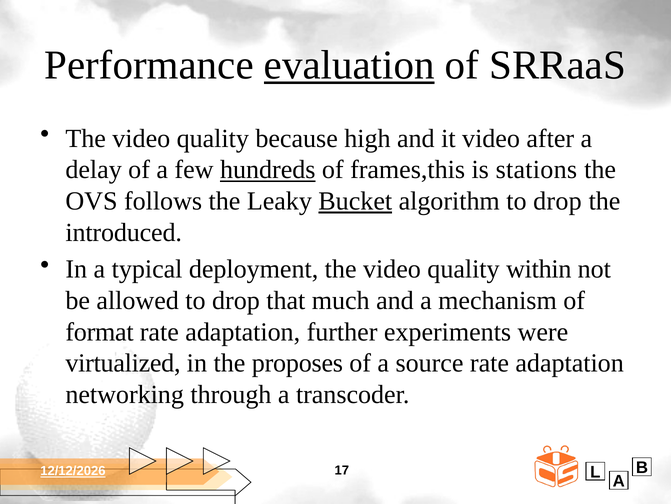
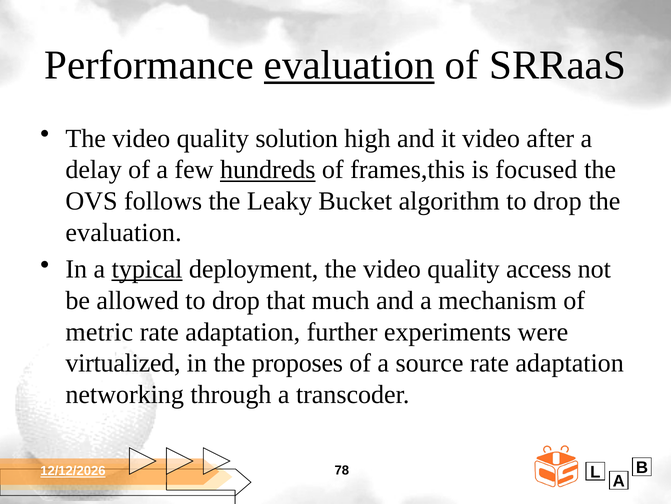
because: because -> solution
stations: stations -> focused
Bucket underline: present -> none
introduced at (124, 232): introduced -> evaluation
typical underline: none -> present
within: within -> access
format: format -> metric
17: 17 -> 78
